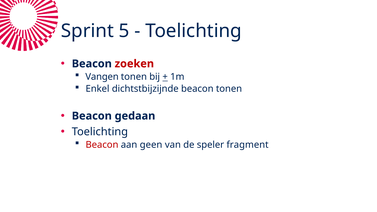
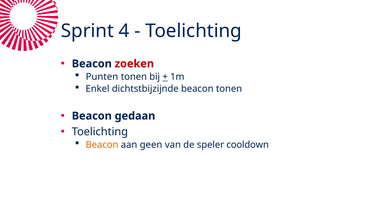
5: 5 -> 4
Vangen: Vangen -> Punten
Beacon at (102, 145) colour: red -> orange
fragment: fragment -> cooldown
